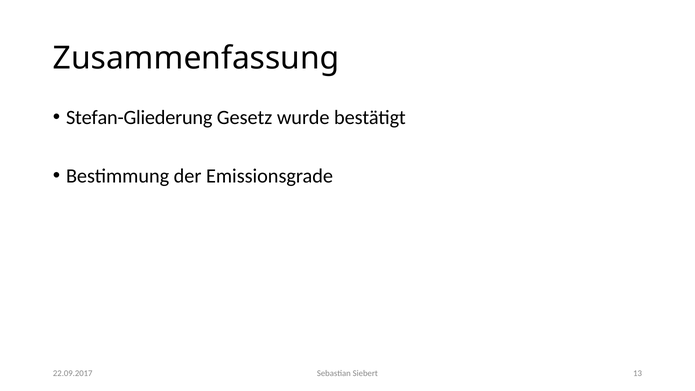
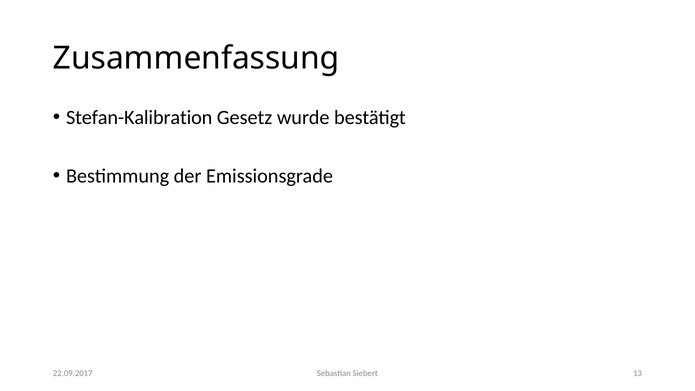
Stefan-Gliederung: Stefan-Gliederung -> Stefan-Kalibration
